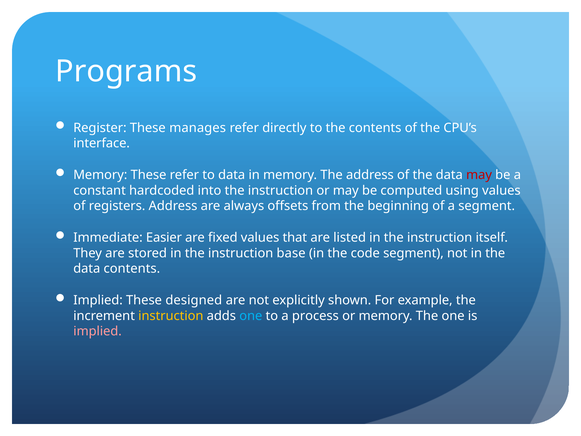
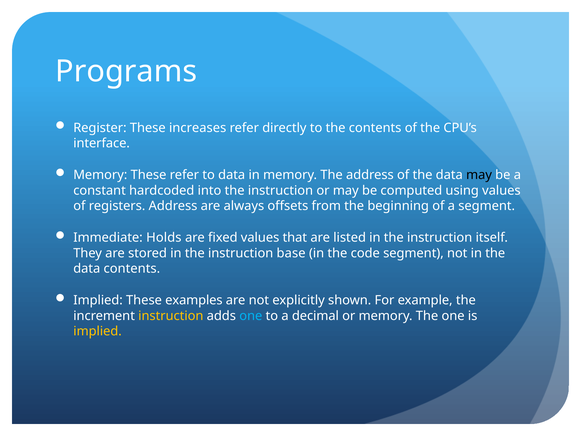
manages: manages -> increases
may at (479, 175) colour: red -> black
Easier: Easier -> Holds
designed: designed -> examples
process: process -> decimal
implied at (98, 331) colour: pink -> yellow
